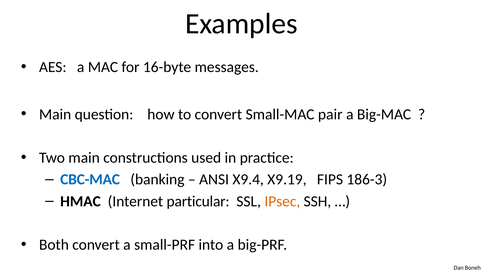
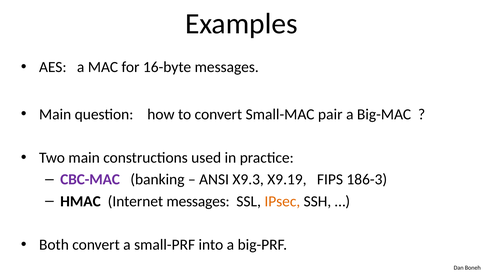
CBC-MAC colour: blue -> purple
X9.4: X9.4 -> X9.3
Internet particular: particular -> messages
